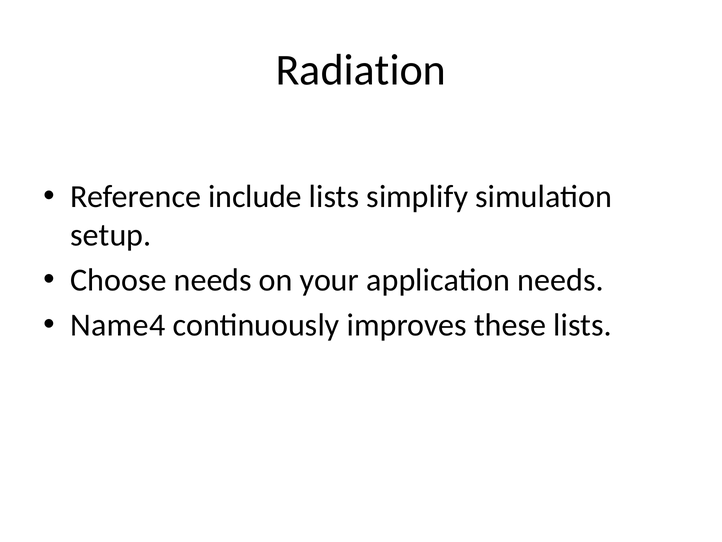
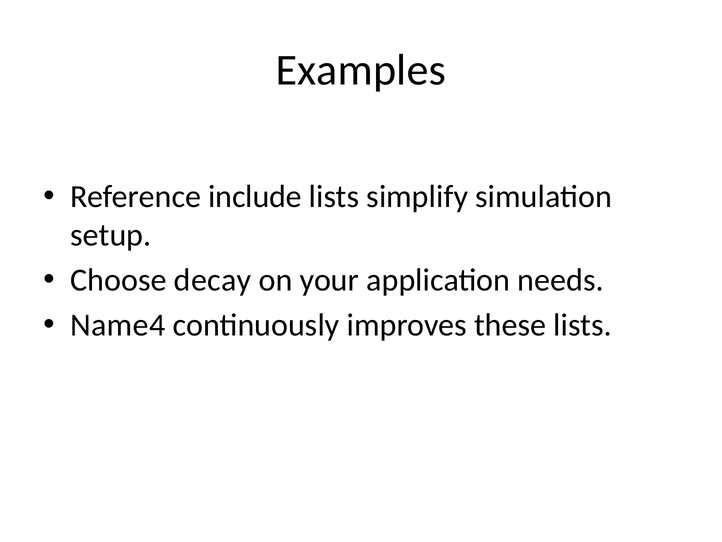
Radiation: Radiation -> Examples
Choose needs: needs -> decay
